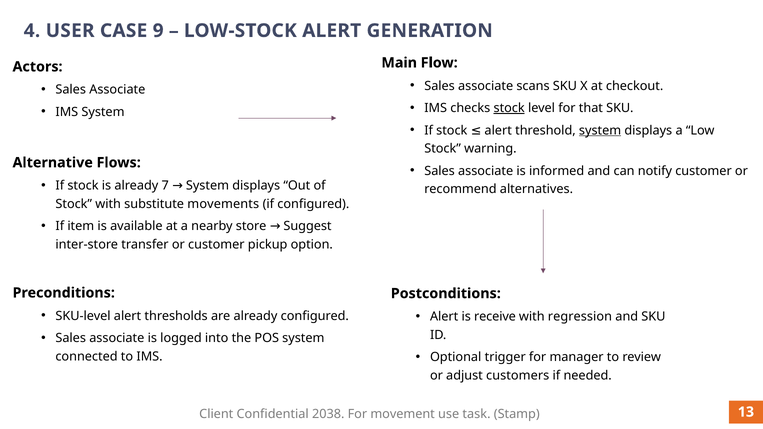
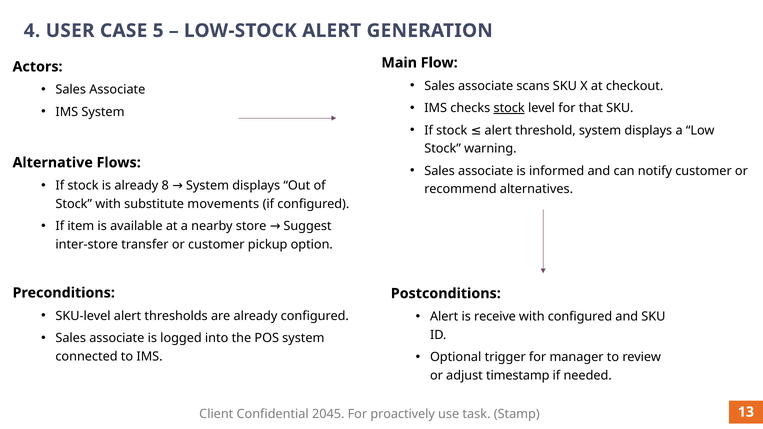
9: 9 -> 5
system at (600, 130) underline: present -> none
7: 7 -> 8
with regression: regression -> configured
customers: customers -> timestamp
2038: 2038 -> 2045
movement: movement -> proactively
